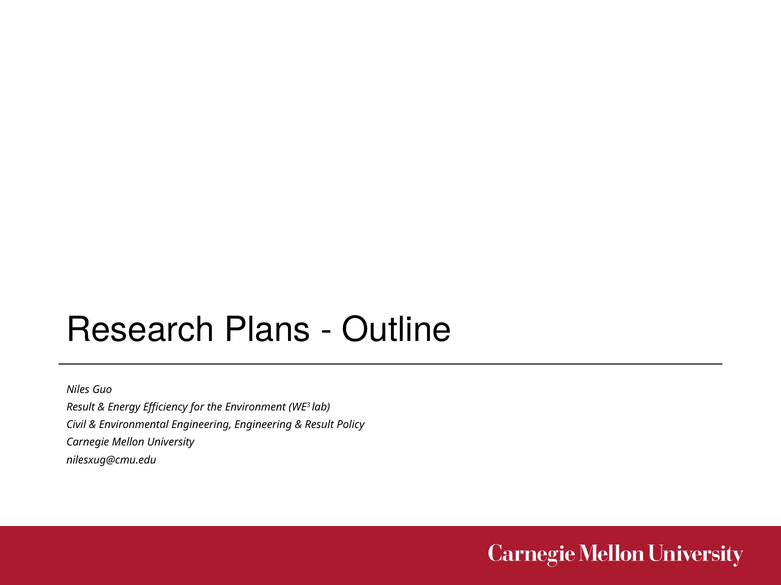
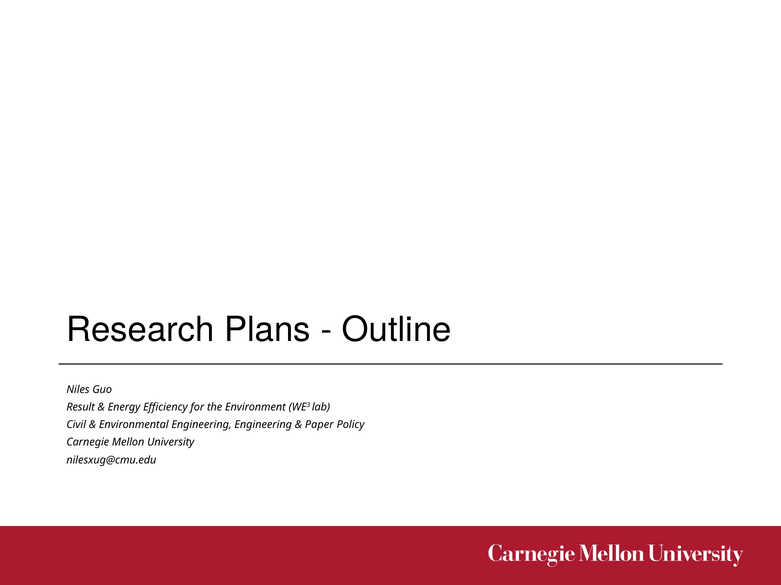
Result at (319, 425): Result -> Paper
